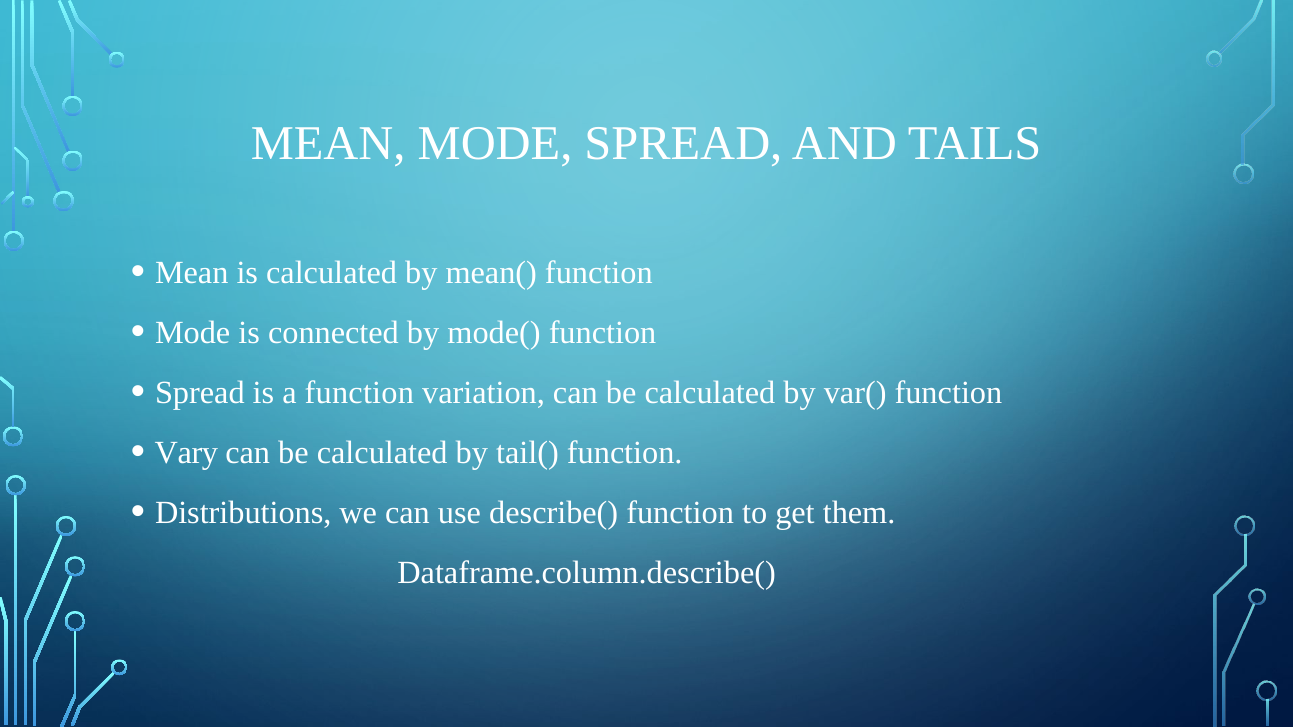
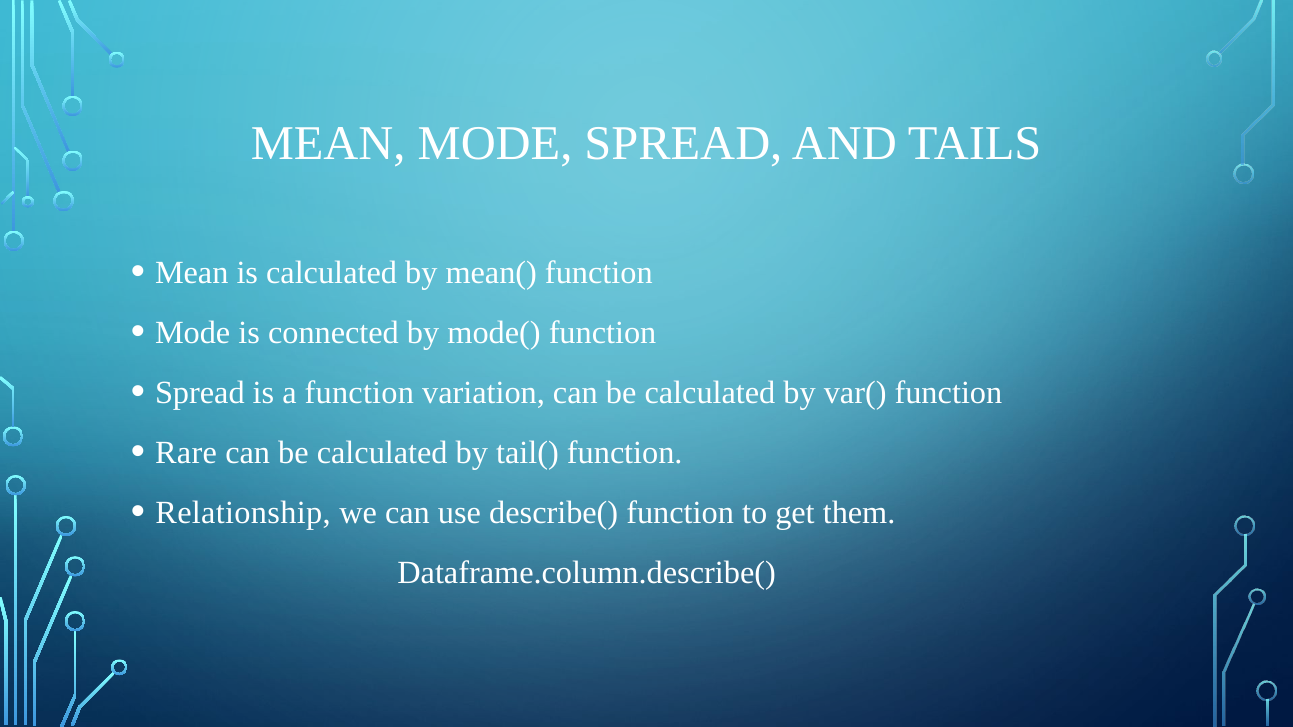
Vary: Vary -> Rare
Distributions: Distributions -> Relationship
